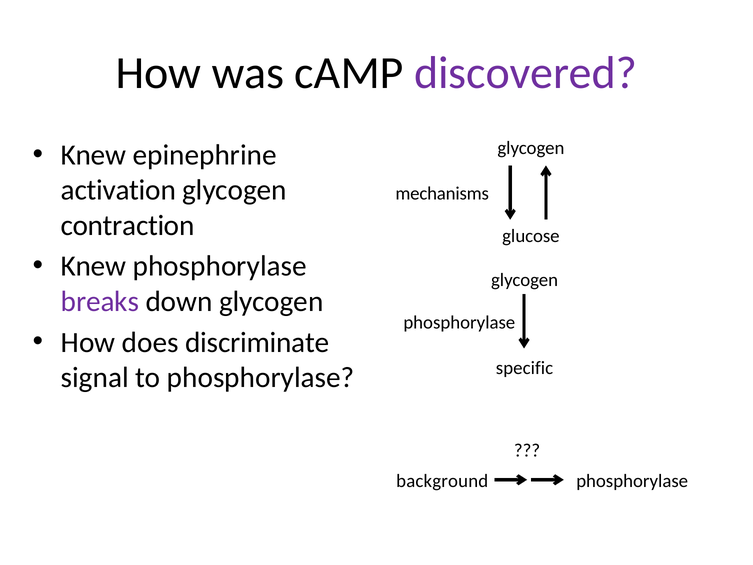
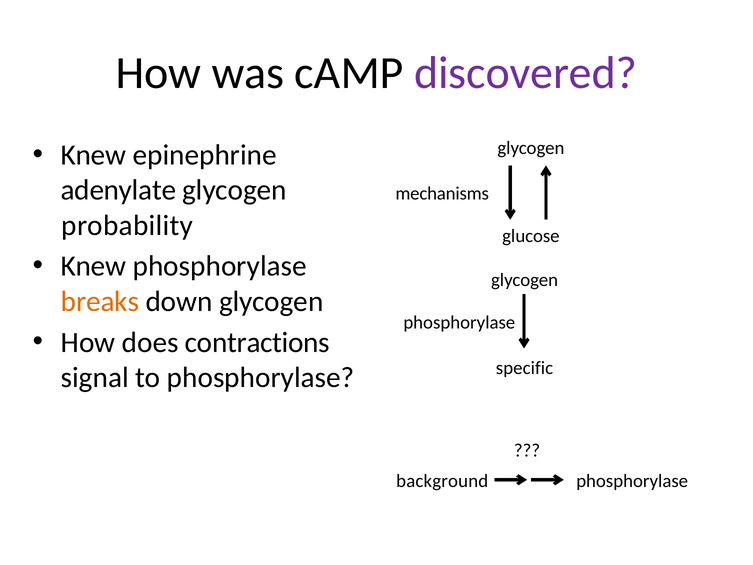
activation: activation -> adenylate
contraction: contraction -> probability
breaks colour: purple -> orange
discriminate: discriminate -> contractions
